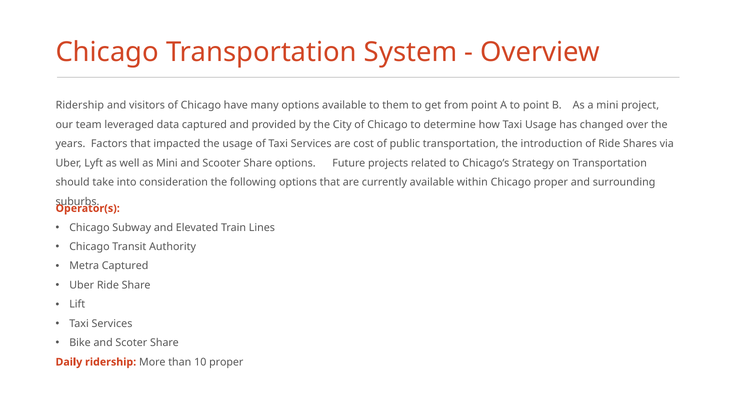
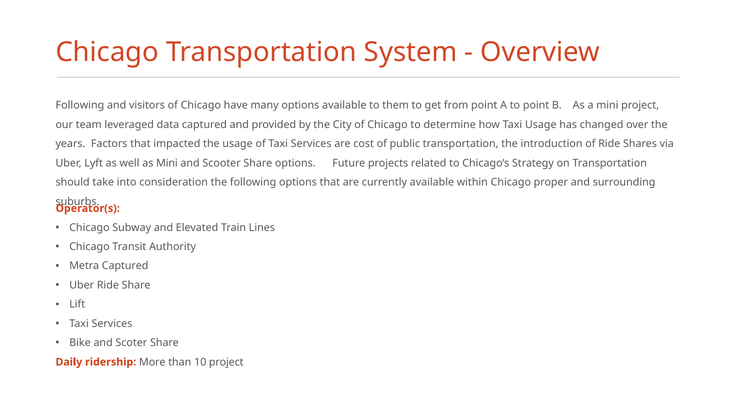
Ridership at (80, 105): Ridership -> Following
10 proper: proper -> project
